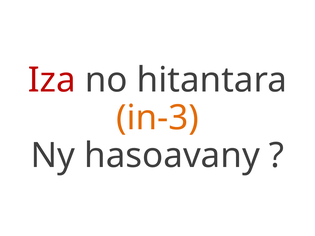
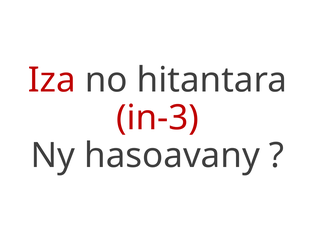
in-3 colour: orange -> red
